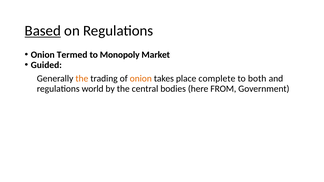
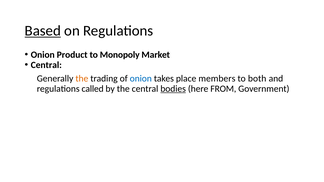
Termed: Termed -> Product
Guided at (46, 65): Guided -> Central
onion at (141, 79) colour: orange -> blue
complete: complete -> members
world: world -> called
bodies underline: none -> present
